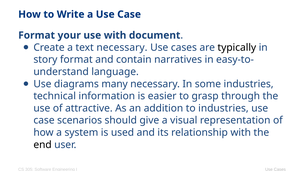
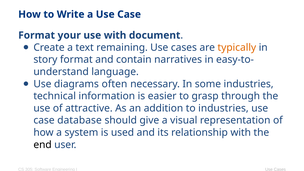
text necessary: necessary -> remaining
typically colour: black -> orange
many: many -> often
scenarios: scenarios -> database
